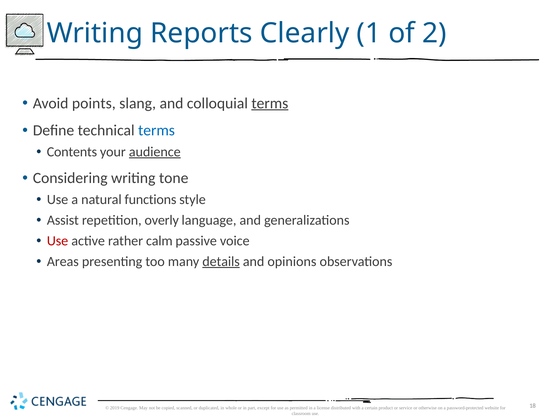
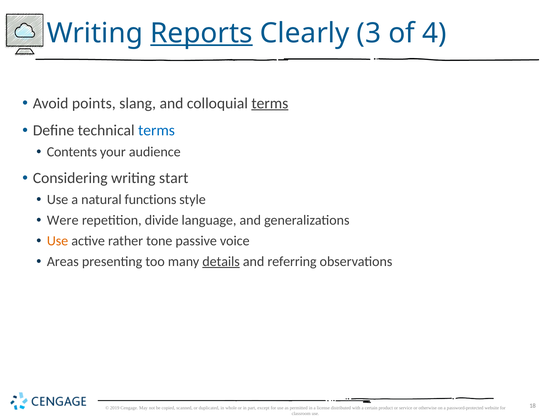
Reports underline: none -> present
1: 1 -> 3
2: 2 -> 4
audience underline: present -> none
tone: tone -> start
Assist: Assist -> Were
overly: overly -> divide
Use at (58, 241) colour: red -> orange
calm: calm -> tone
opinions: opinions -> referring
